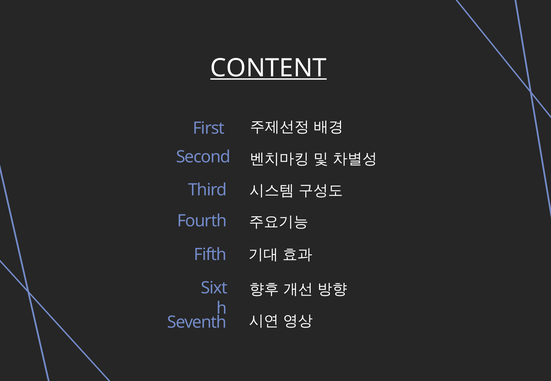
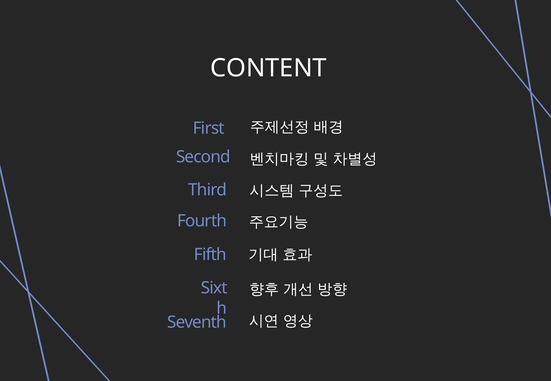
CONTENT underline: present -> none
